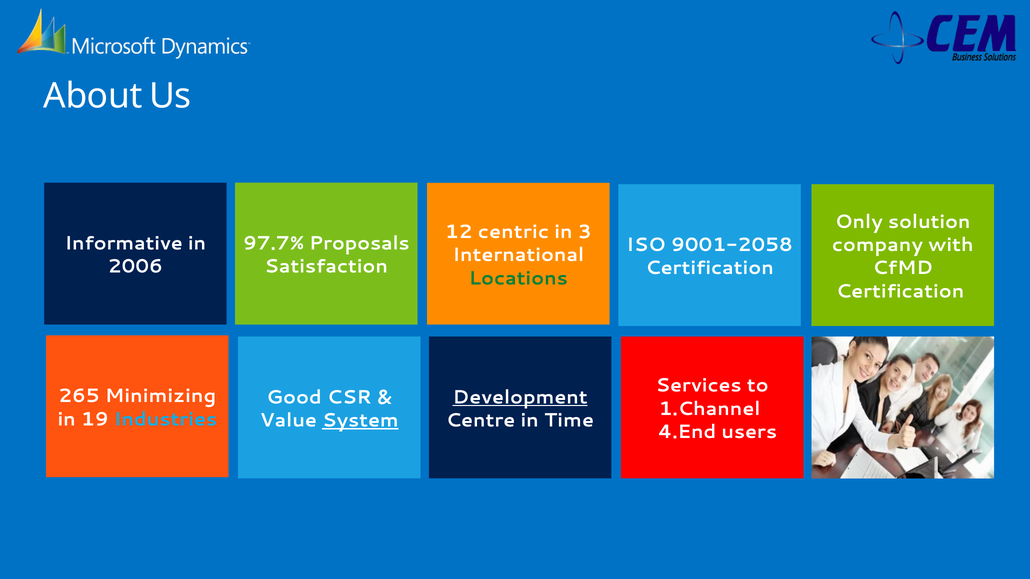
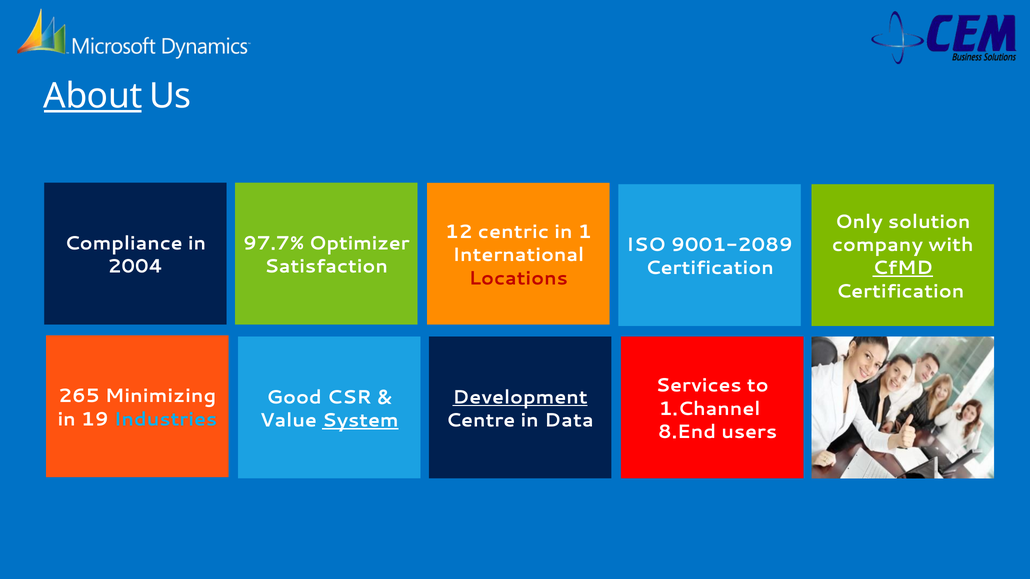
About underline: none -> present
3: 3 -> 1
Informative: Informative -> Compliance
Proposals: Proposals -> Optimizer
9001-2058: 9001-2058 -> 9001-2089
2006: 2006 -> 2004
CfMD underline: none -> present
Locations colour: green -> red
Time: Time -> Data
4.End: 4.End -> 8.End
